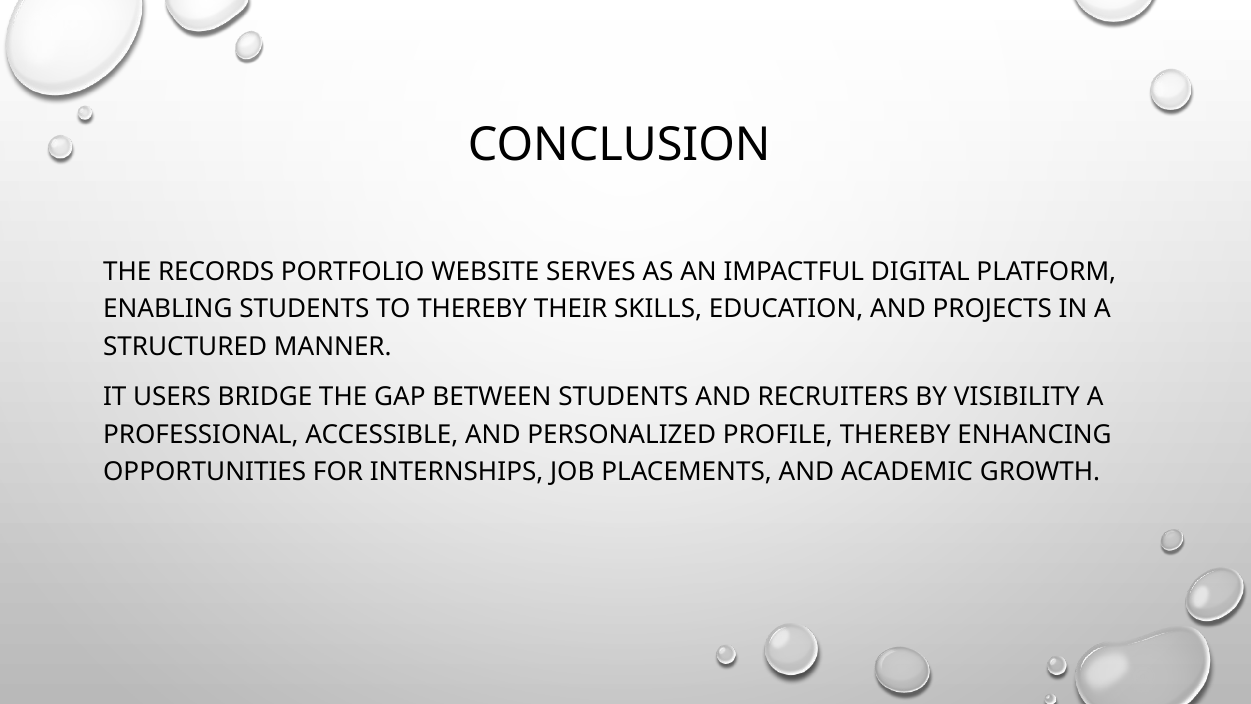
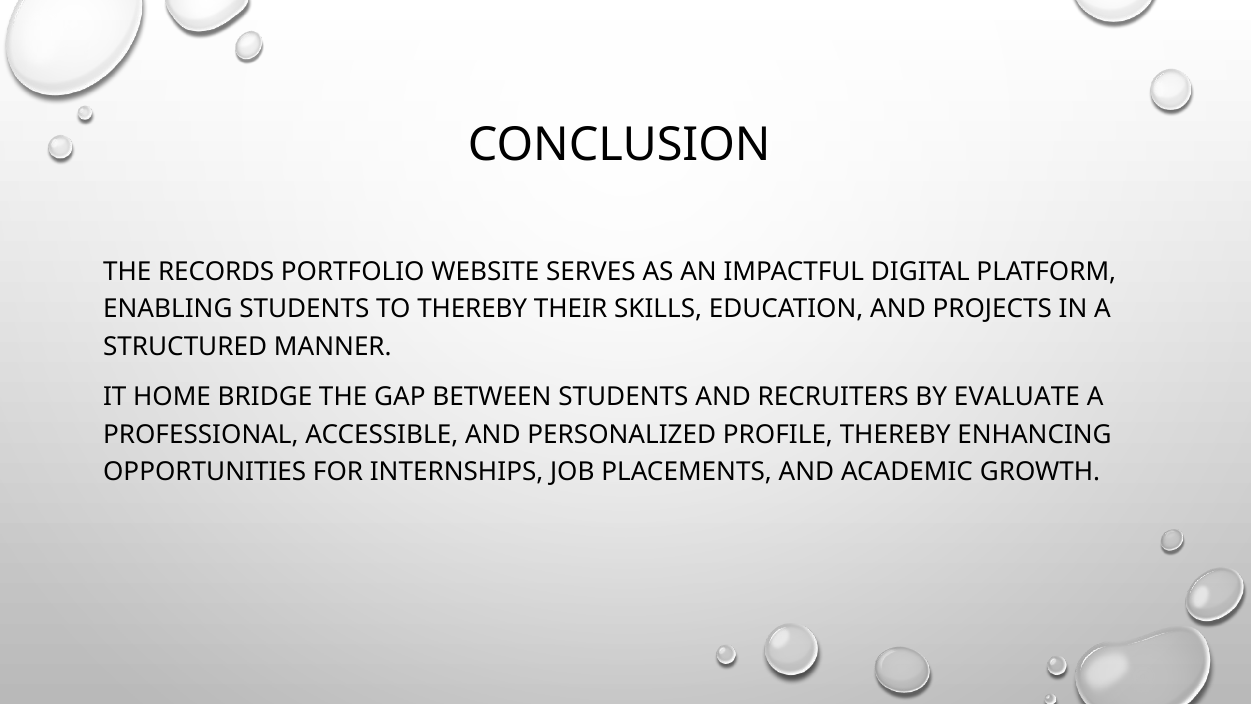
USERS: USERS -> HOME
VISIBILITY: VISIBILITY -> EVALUATE
